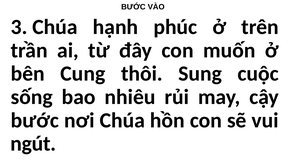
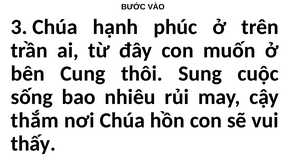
bước at (35, 120): bước -> thắm
ngút: ngút -> thấy
